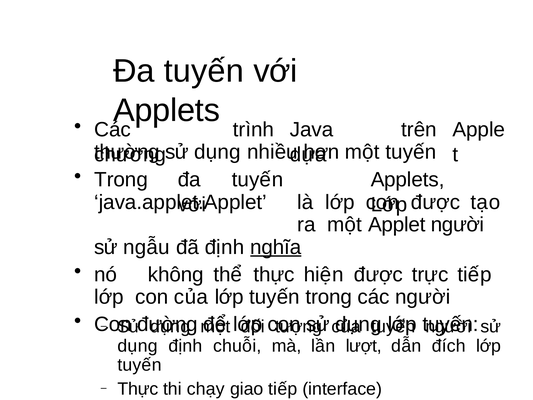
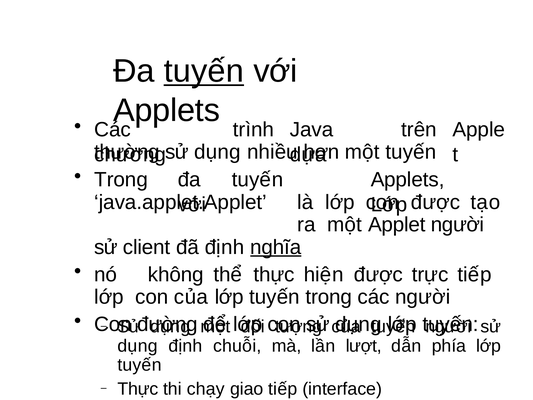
tuyến at (204, 71) underline: none -> present
ngẫu: ngẫu -> client
đích: đích -> phía
